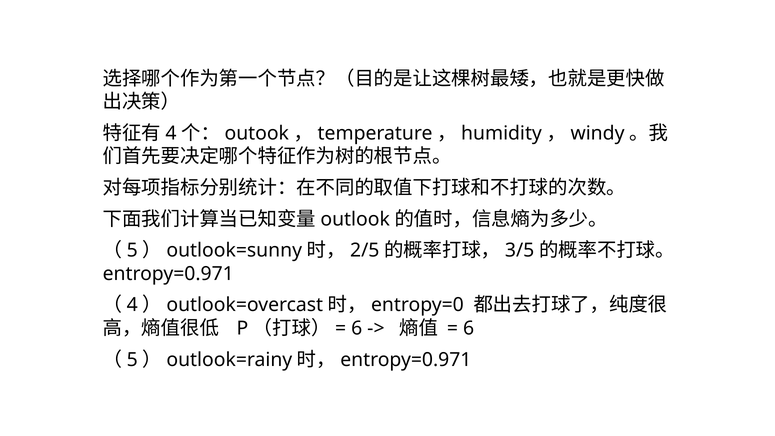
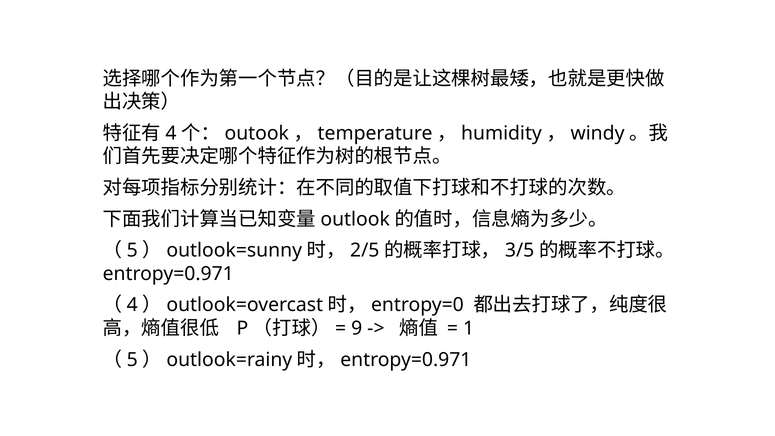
6 at (357, 328): 6 -> 9
6 at (469, 328): 6 -> 1
